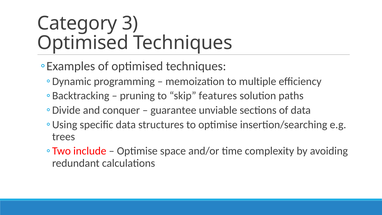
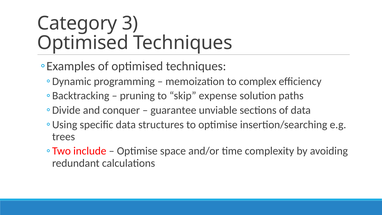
multiple: multiple -> complex
features: features -> expense
